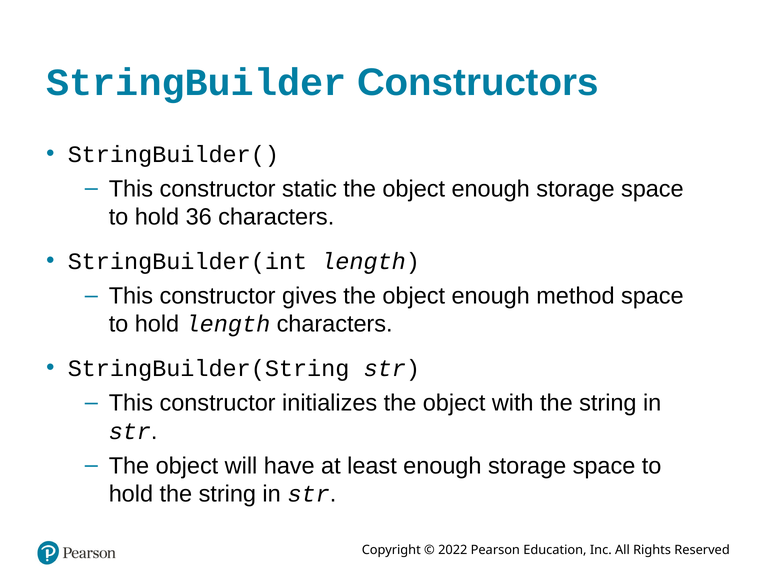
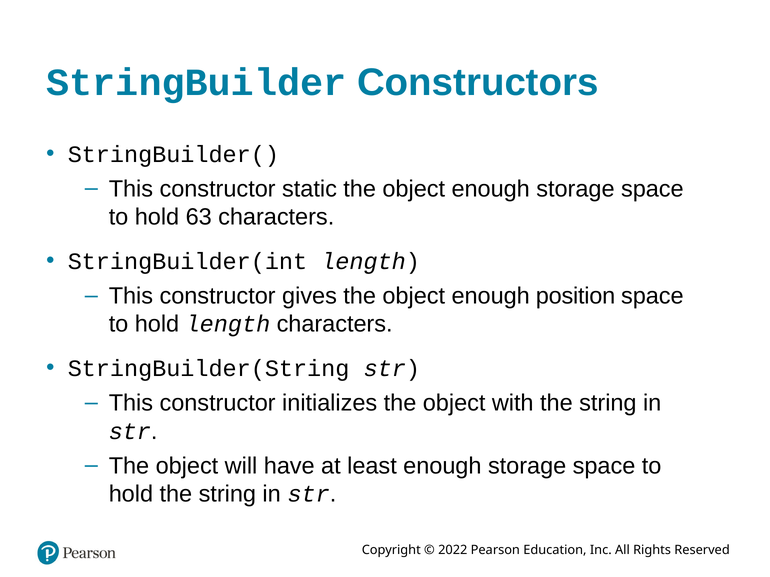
36: 36 -> 63
method: method -> position
